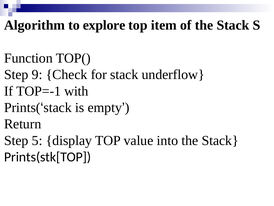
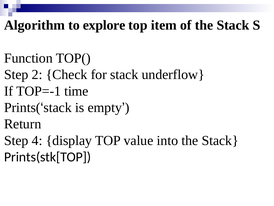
9: 9 -> 2
with: with -> time
5: 5 -> 4
